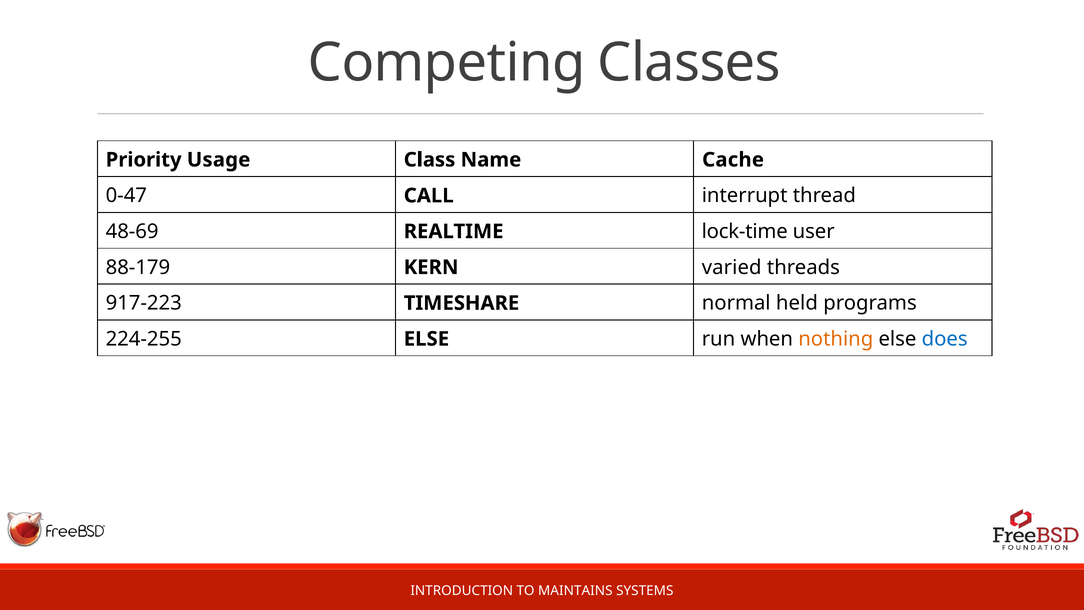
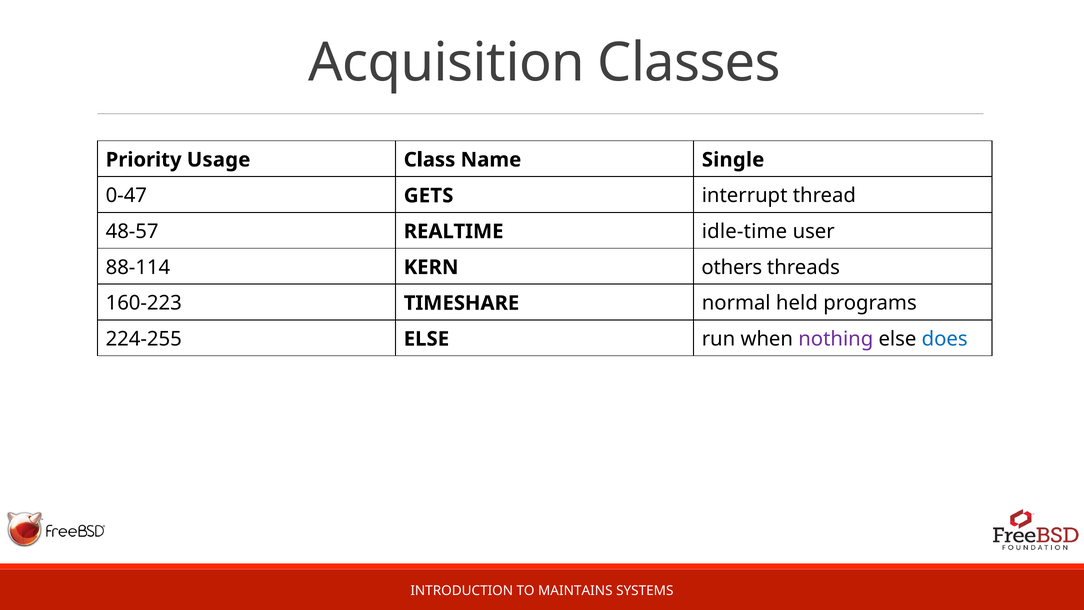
Competing: Competing -> Acquisition
Cache: Cache -> Single
CALL: CALL -> GETS
48-69: 48-69 -> 48-57
lock-time: lock-time -> idle-time
88-179: 88-179 -> 88-114
varied: varied -> others
917-223: 917-223 -> 160-223
nothing colour: orange -> purple
